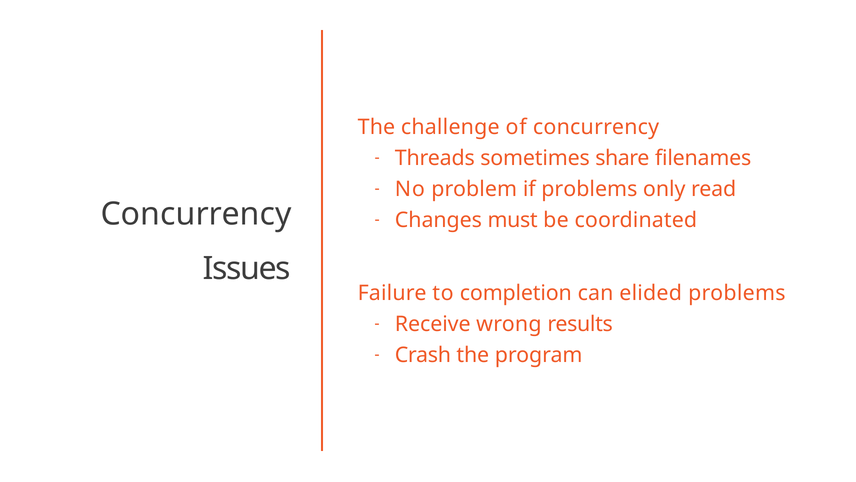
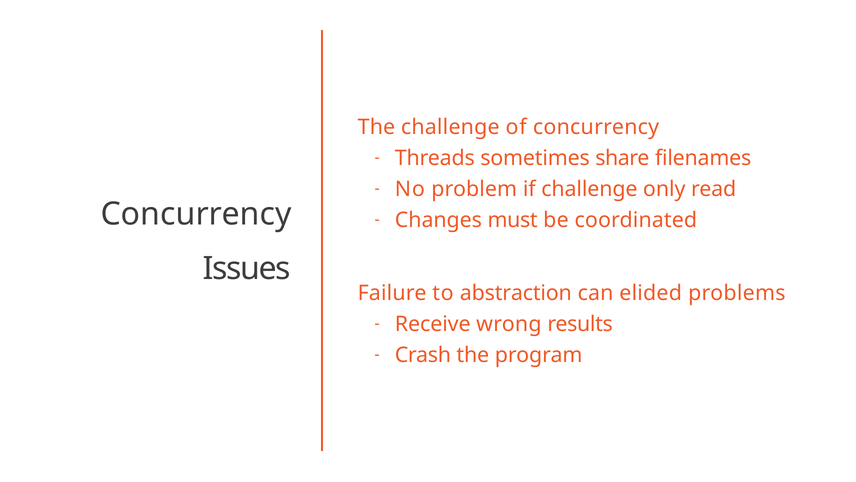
if problems: problems -> challenge
completion: completion -> abstraction
